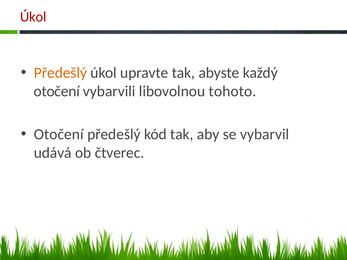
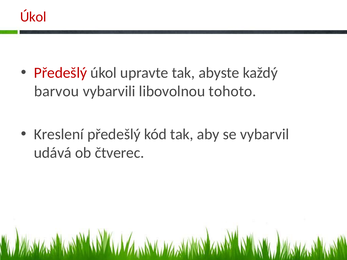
Předešlý at (60, 73) colour: orange -> red
otočení at (57, 91): otočení -> barvou
Otočení at (59, 135): Otočení -> Kreslení
